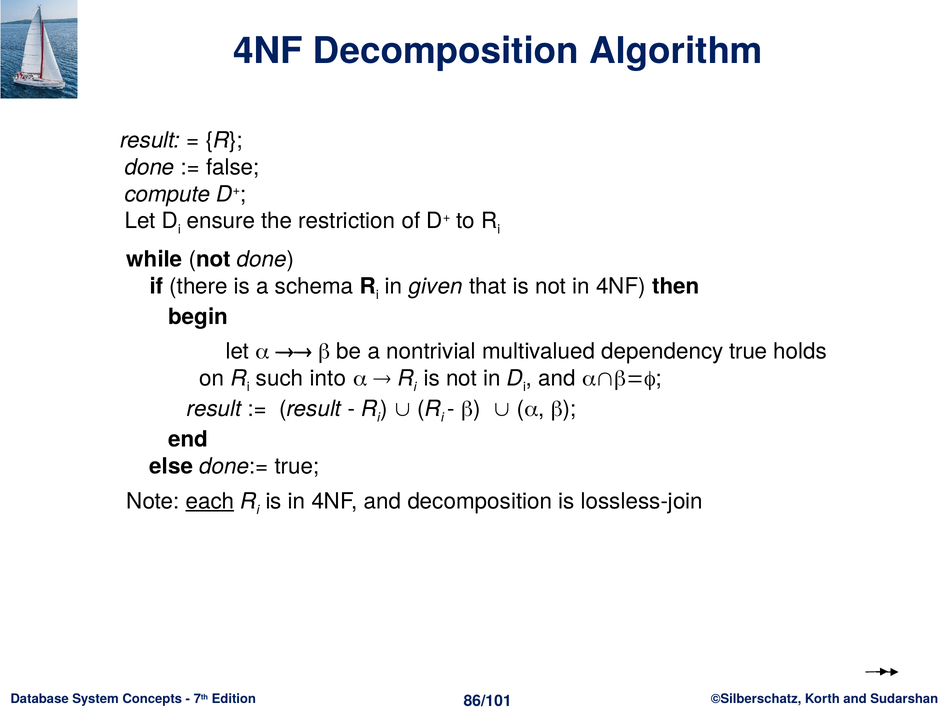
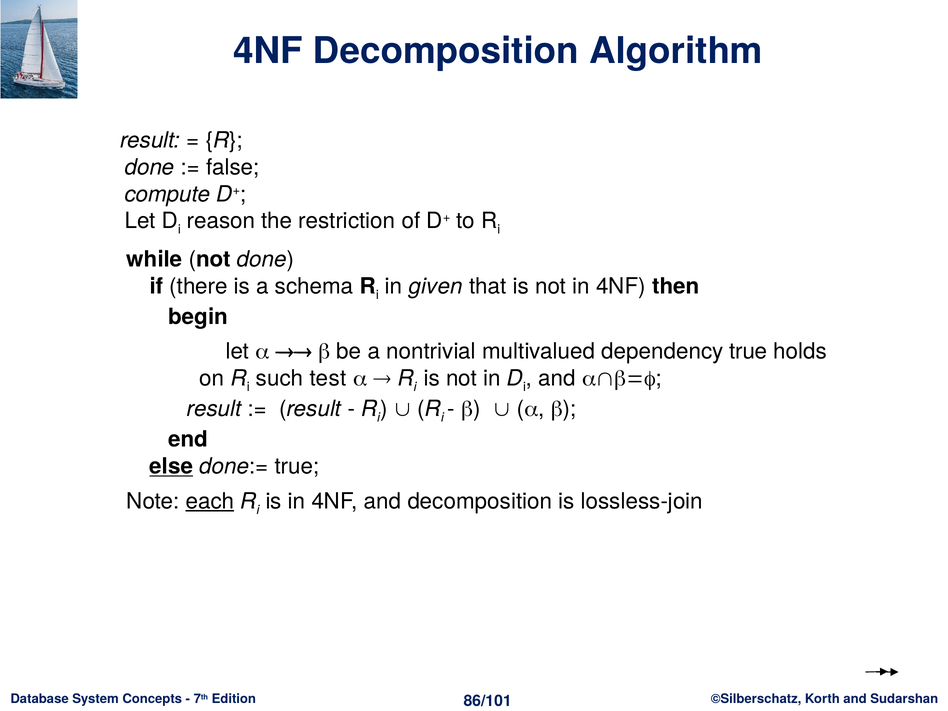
ensure: ensure -> reason
into: into -> test
else underline: none -> present
